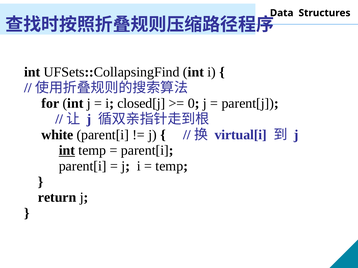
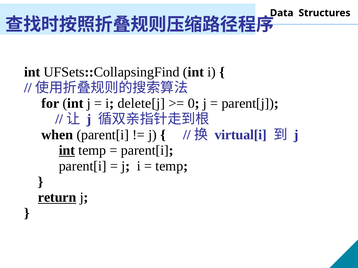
closed[j: closed[j -> delete[j
white: white -> when
return underline: none -> present
